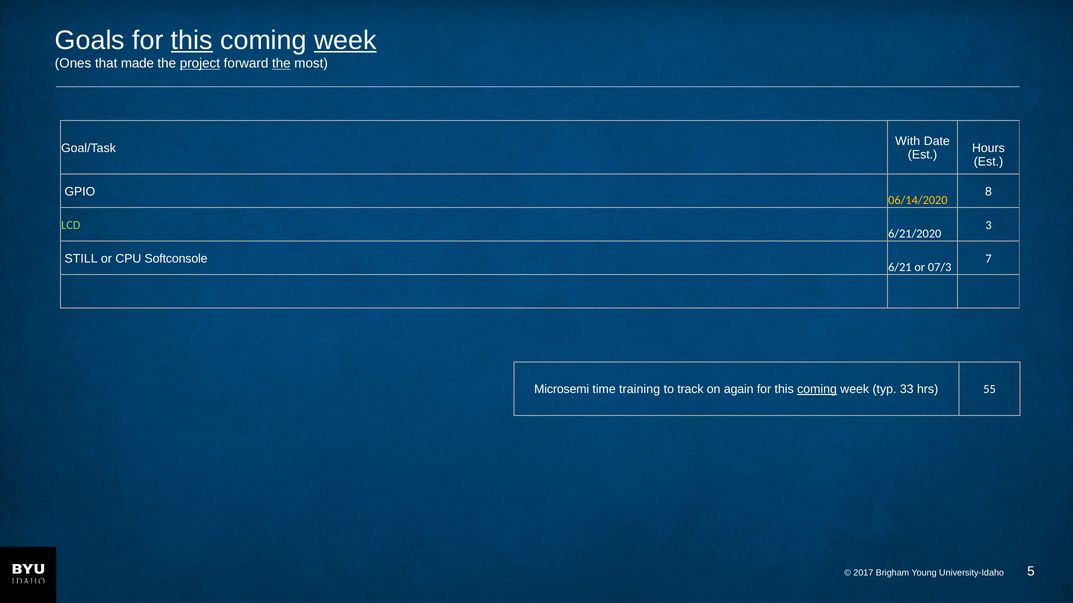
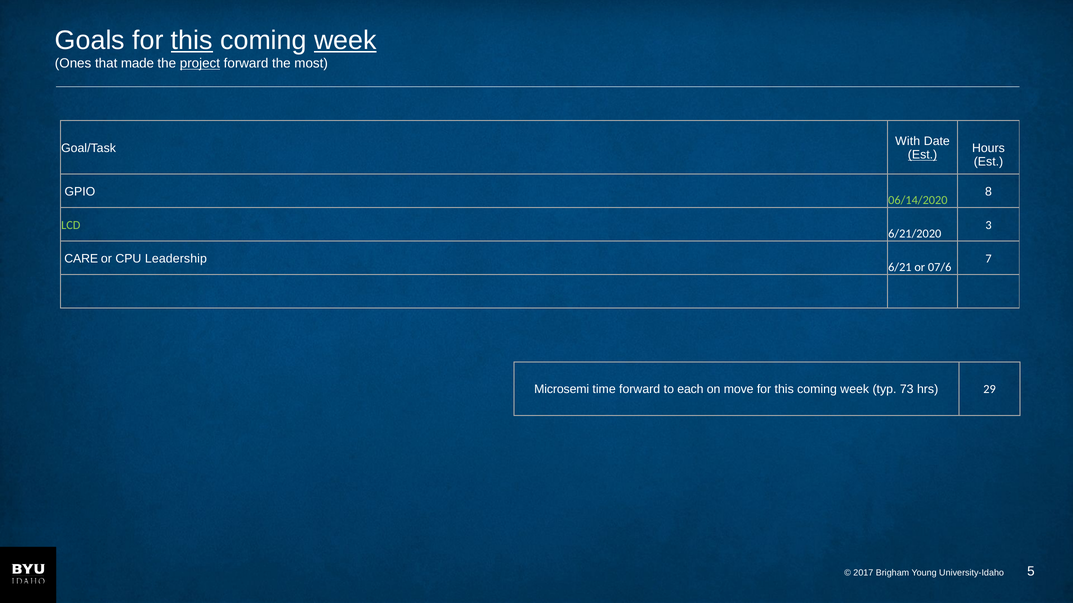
the at (281, 64) underline: present -> none
Est at (923, 155) underline: none -> present
06/14/2020 colour: yellow -> light green
STILL: STILL -> CARE
Softconsole: Softconsole -> Leadership
07/3: 07/3 -> 07/6
time training: training -> forward
track: track -> each
again: again -> move
coming at (817, 390) underline: present -> none
33: 33 -> 73
55: 55 -> 29
